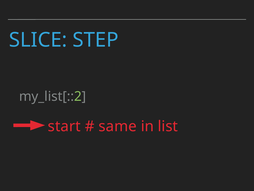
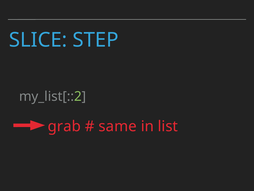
start: start -> grab
